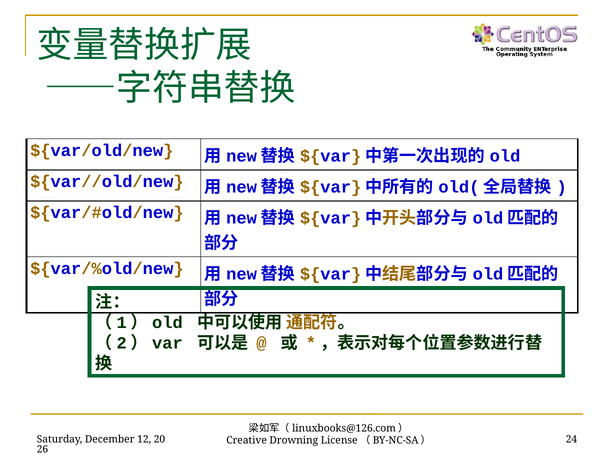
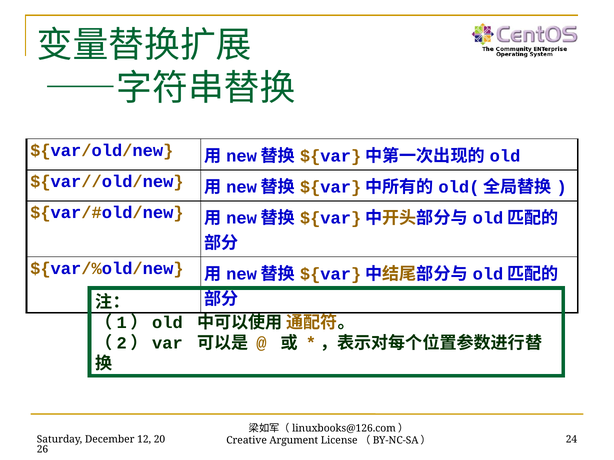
Drowning: Drowning -> Argument
